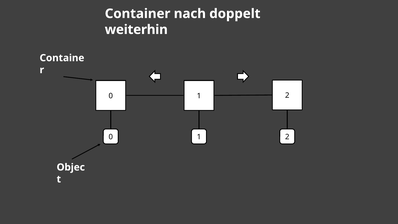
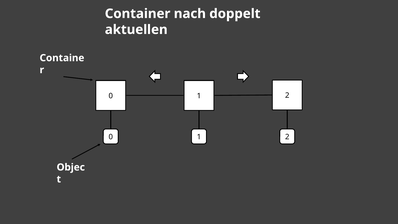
weiterhin: weiterhin -> aktuellen
